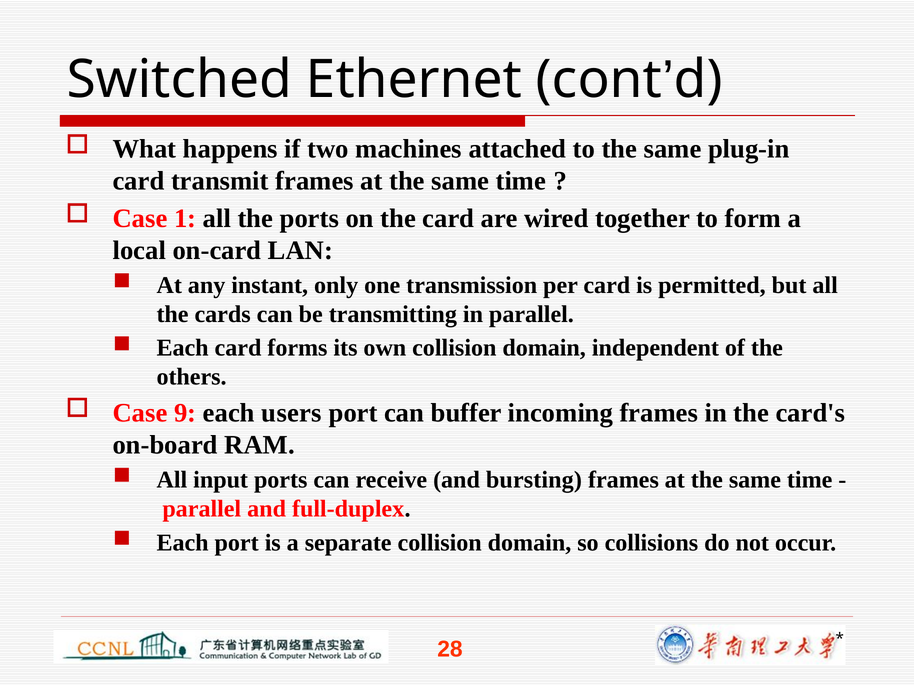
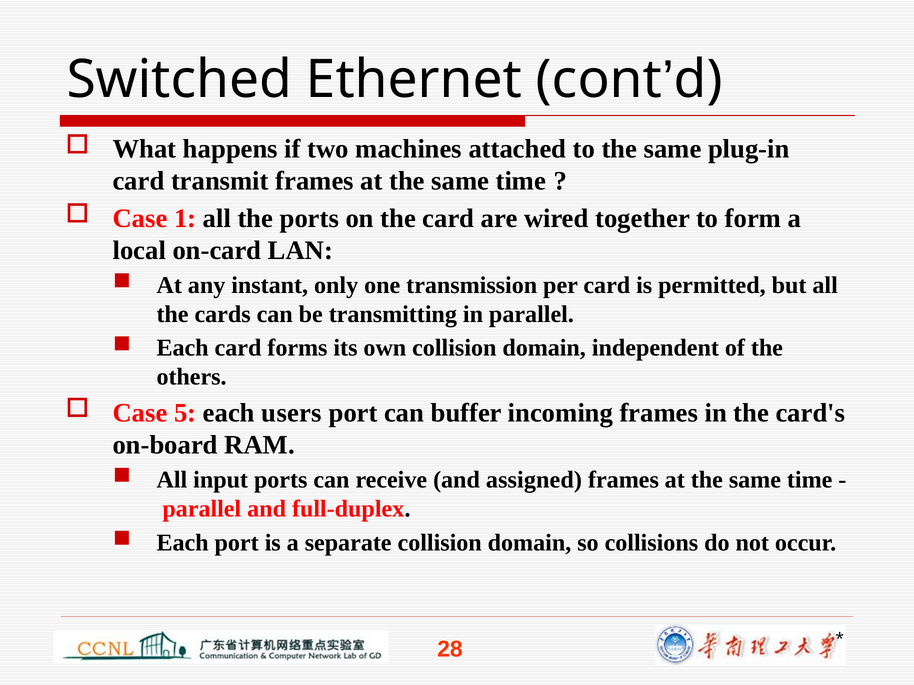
9: 9 -> 5
bursting: bursting -> assigned
